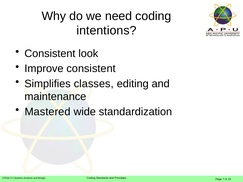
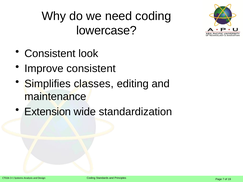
intentions: intentions -> lowercase
Mastered: Mastered -> Extension
